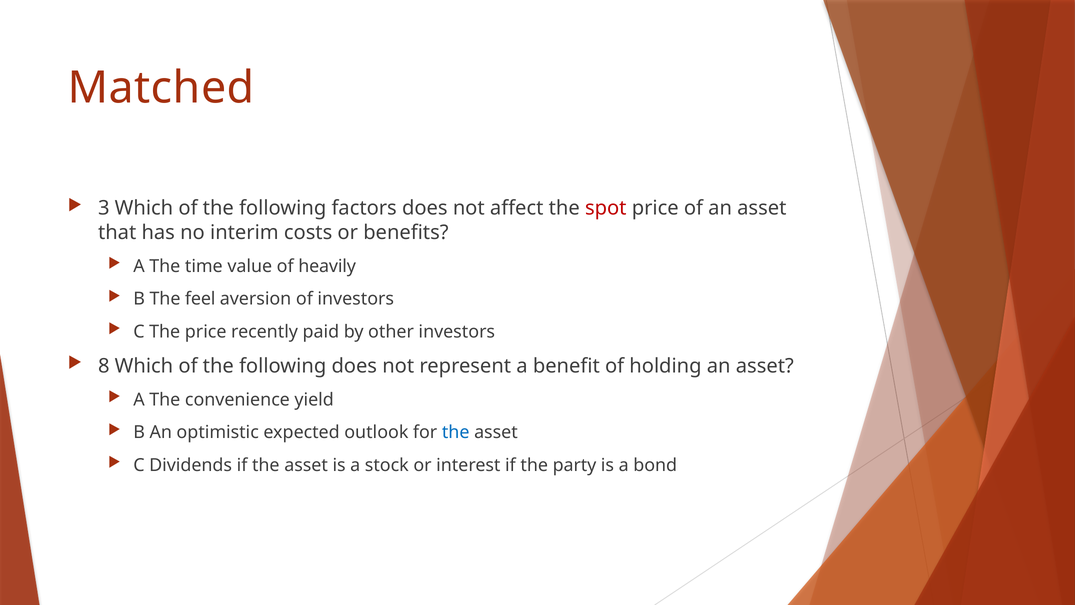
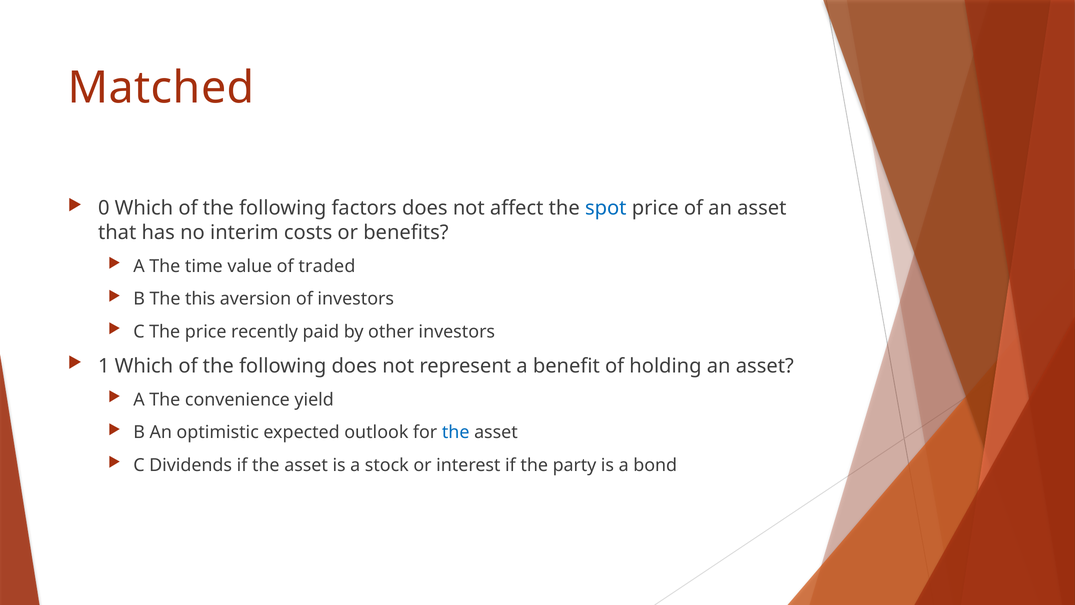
3: 3 -> 0
spot colour: red -> blue
heavily: heavily -> traded
feel: feel -> this
8: 8 -> 1
